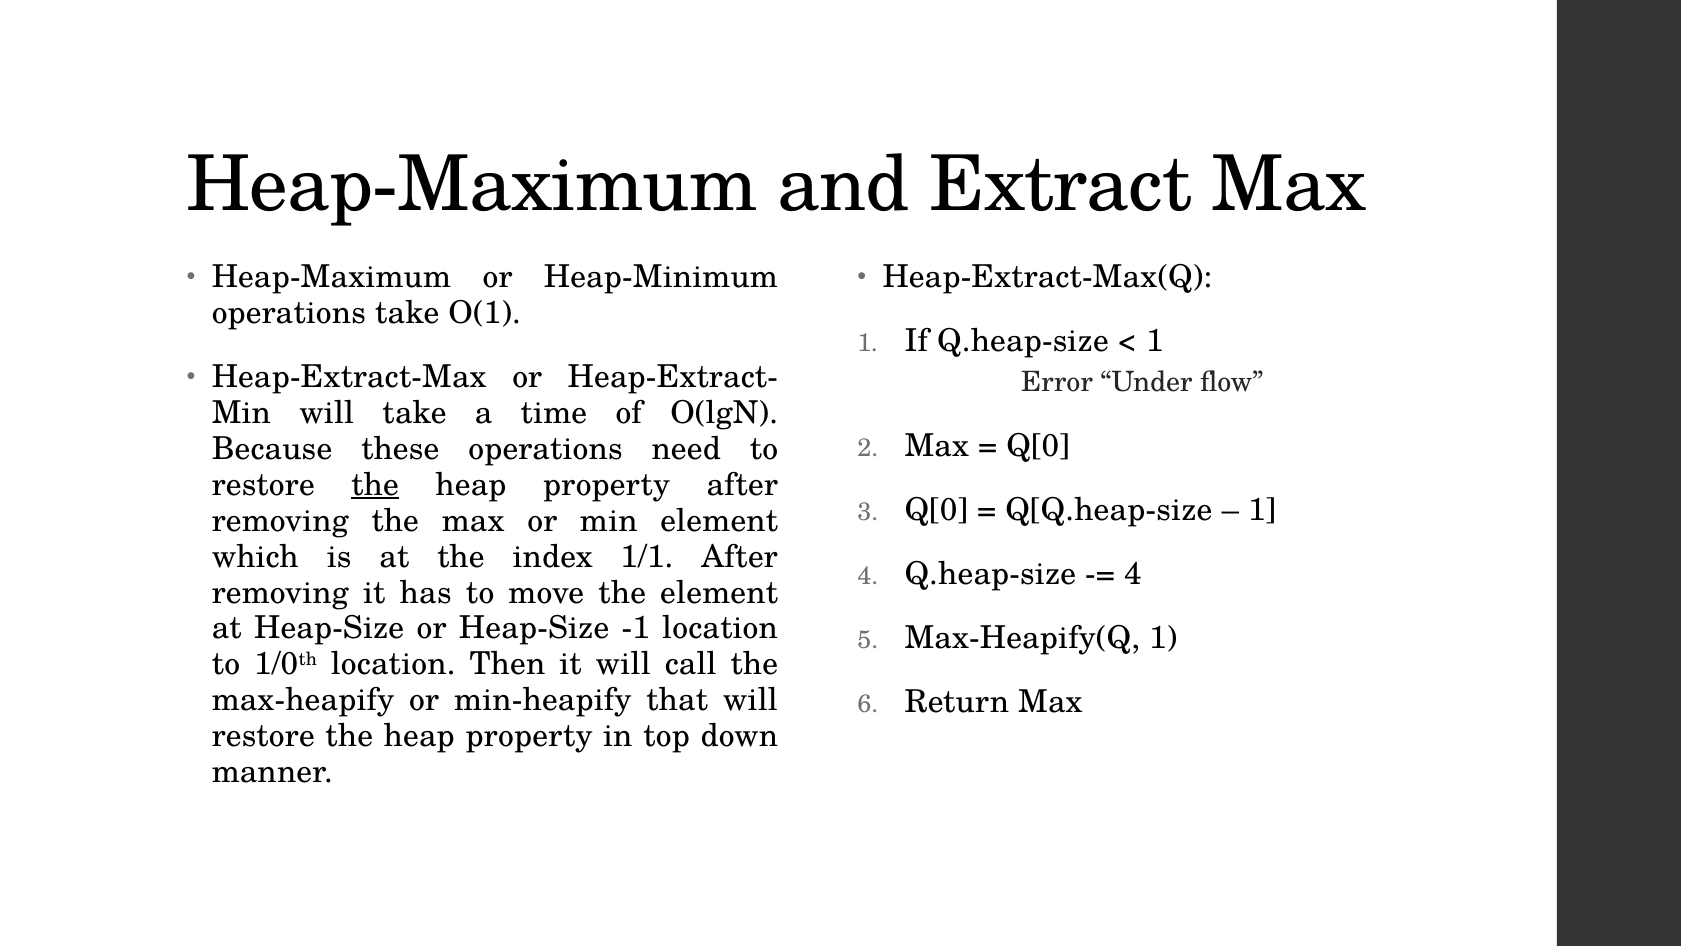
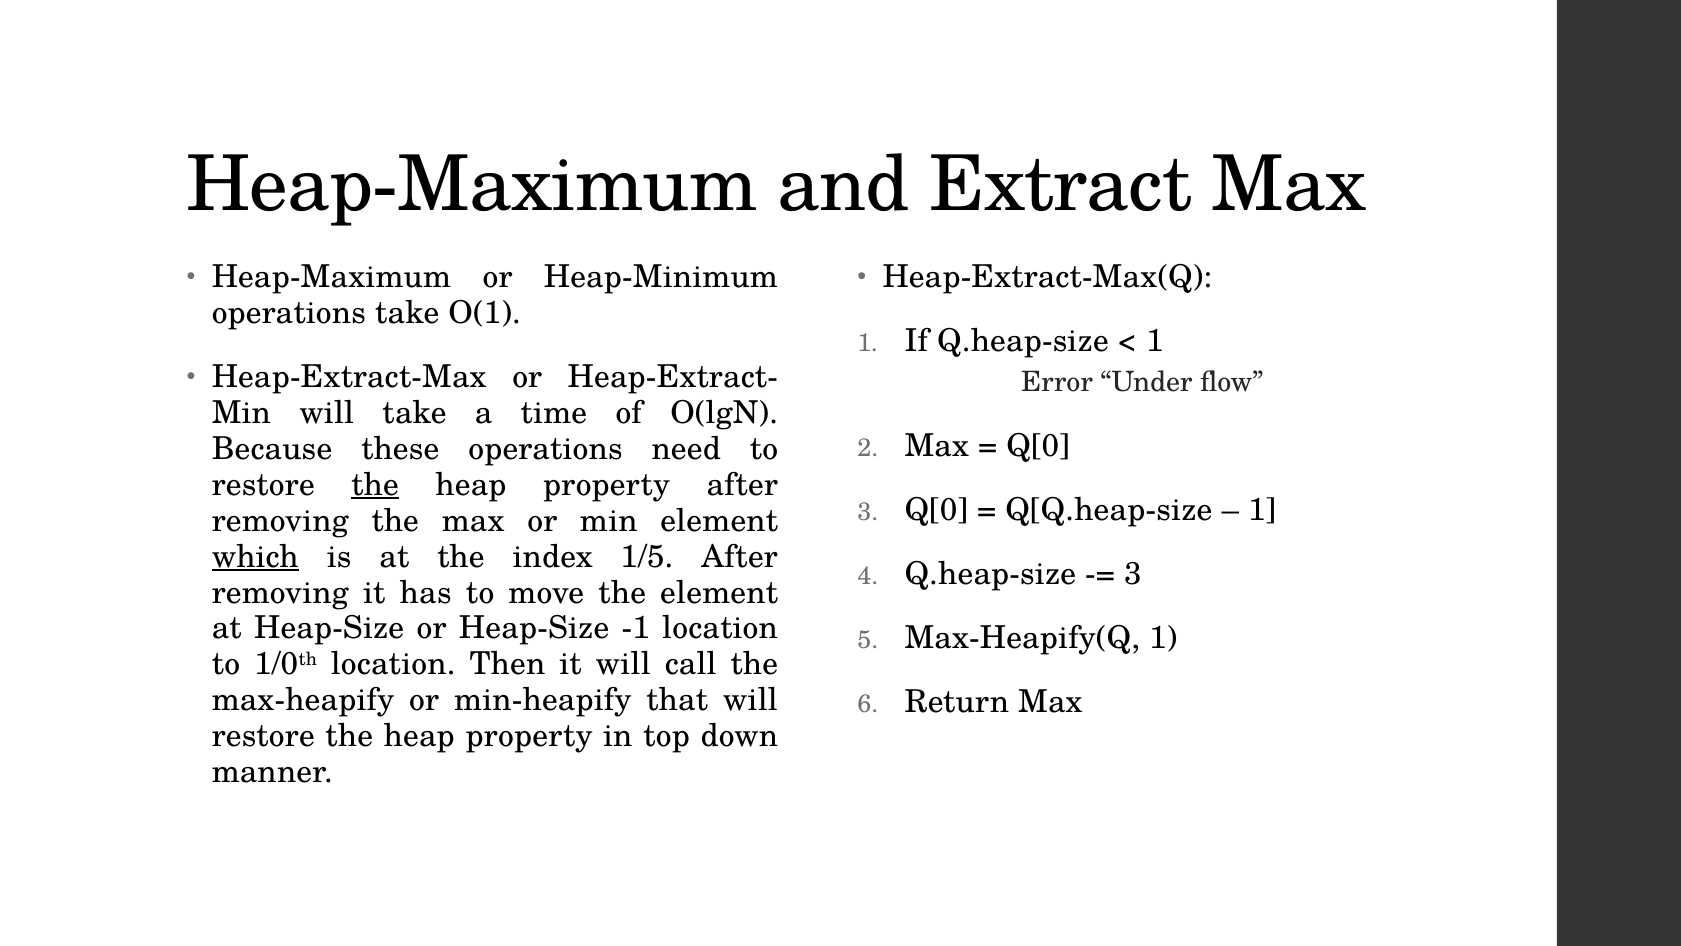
which underline: none -> present
1/1: 1/1 -> 1/5
4 at (1133, 573): 4 -> 3
